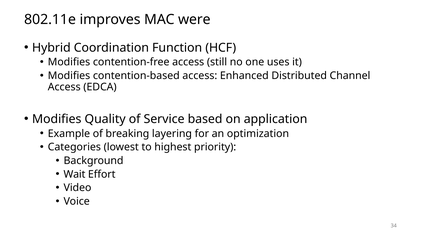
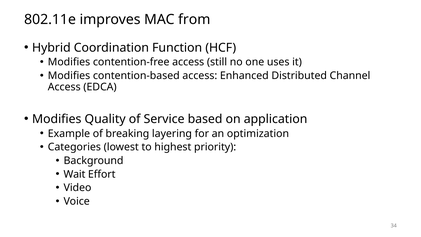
were: were -> from
